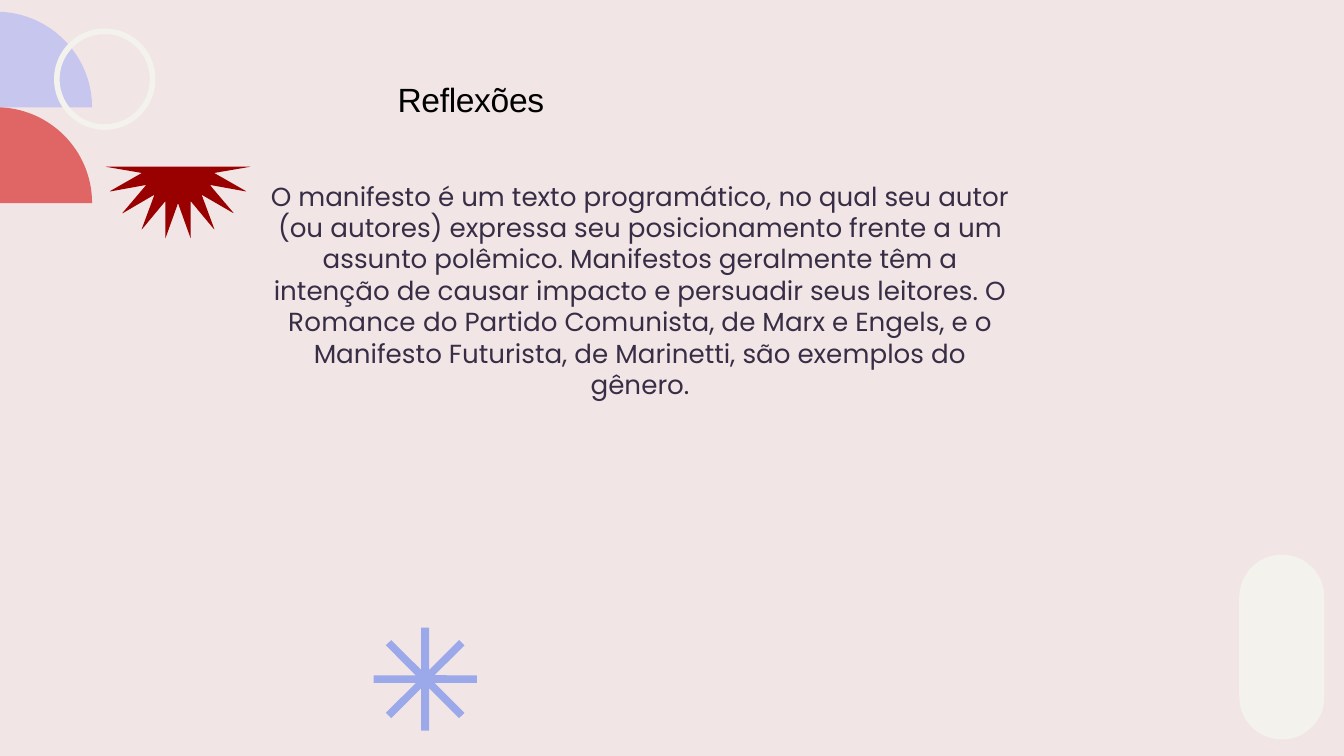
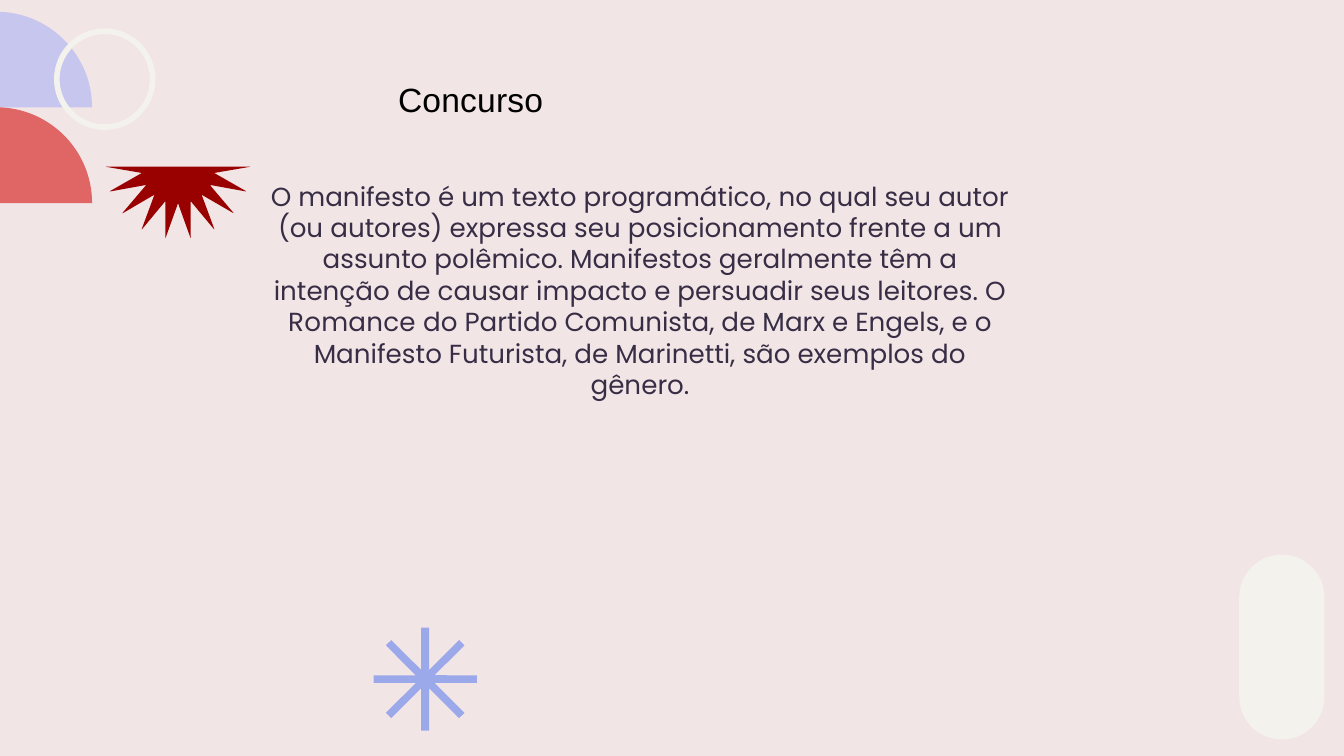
Reflexões: Reflexões -> Concurso
